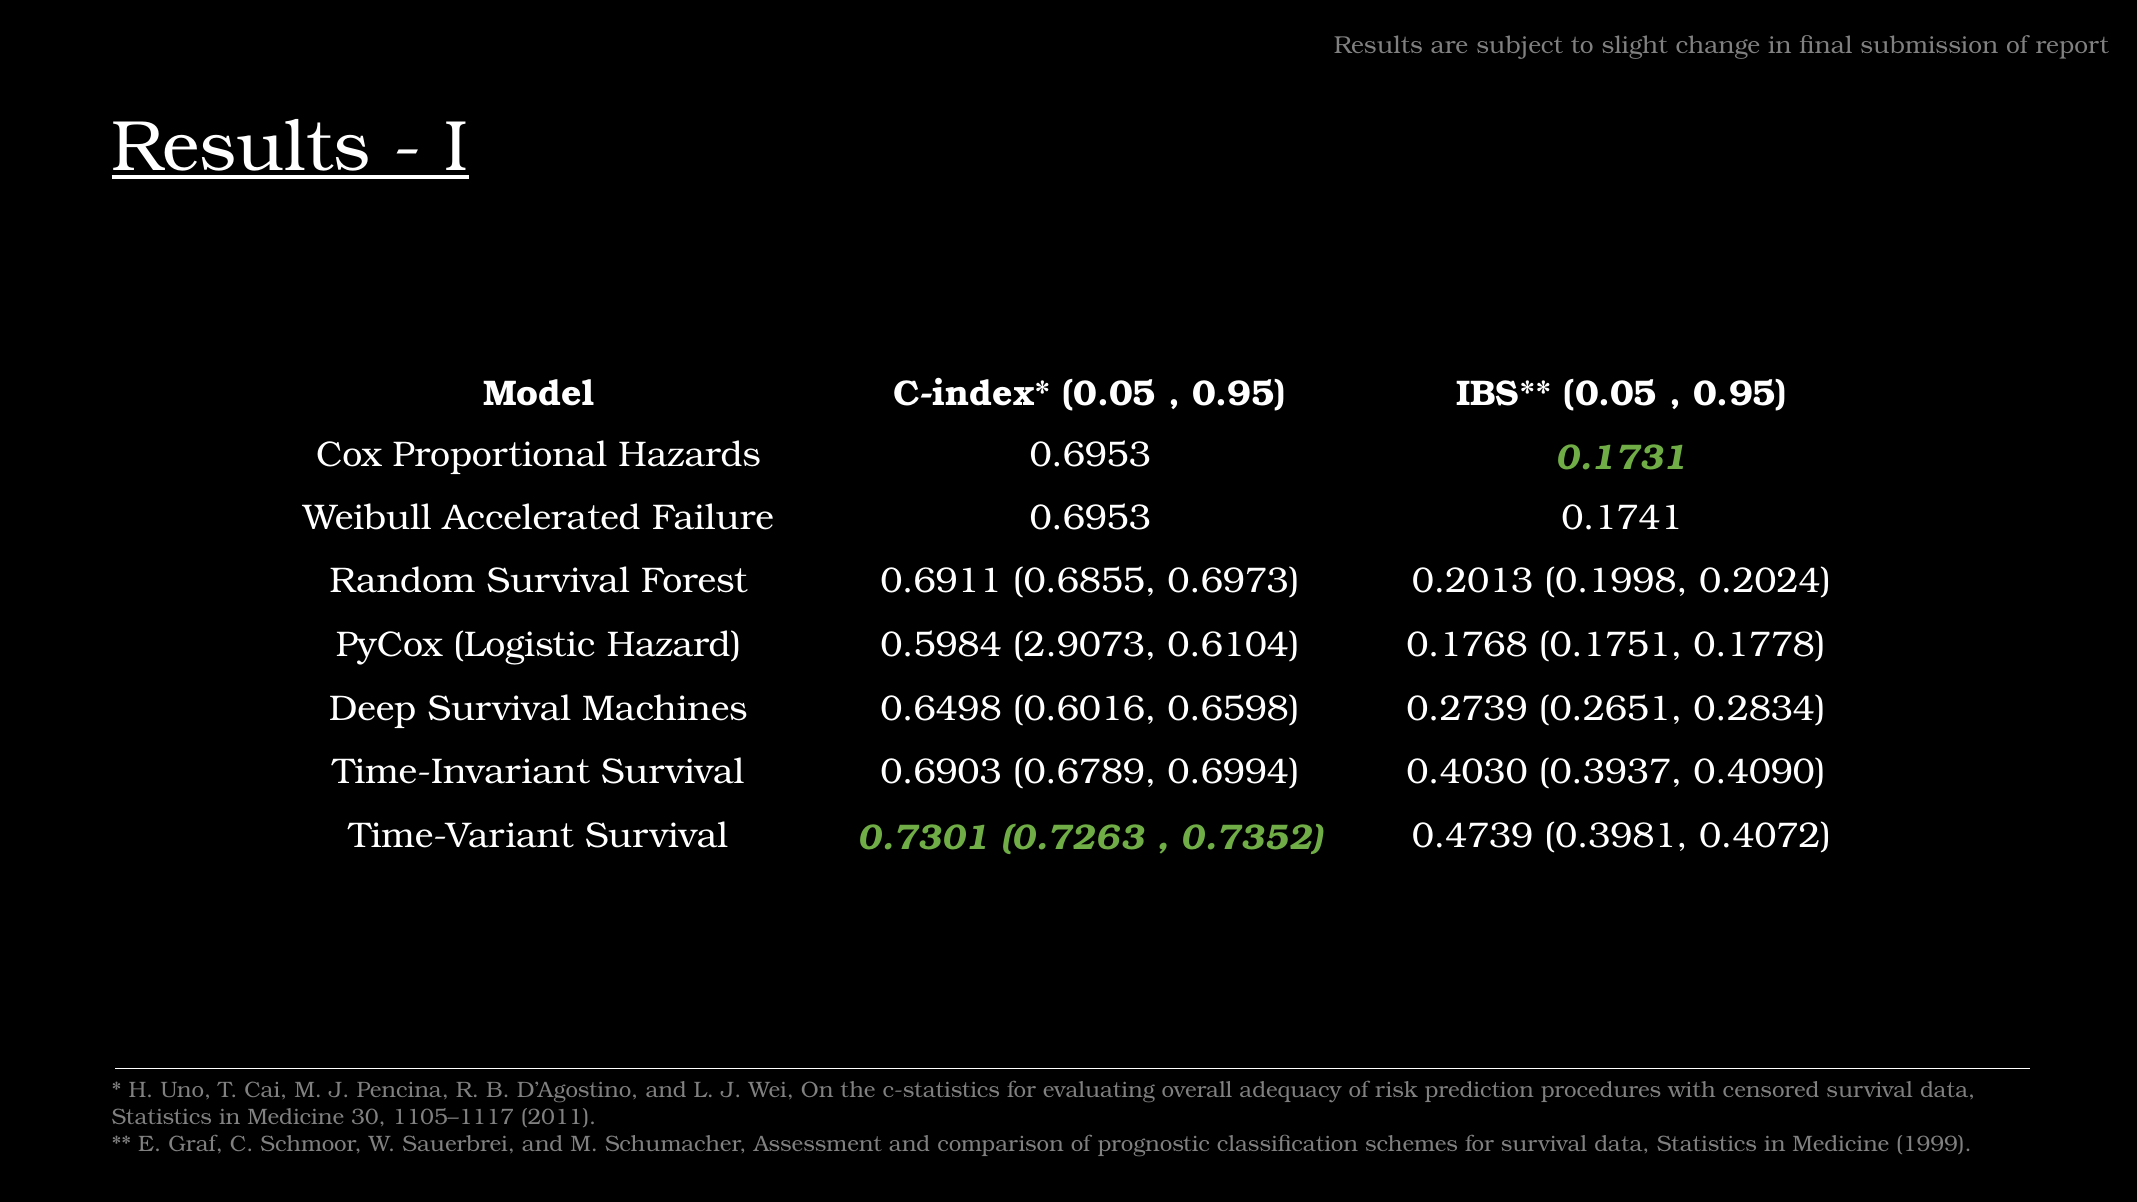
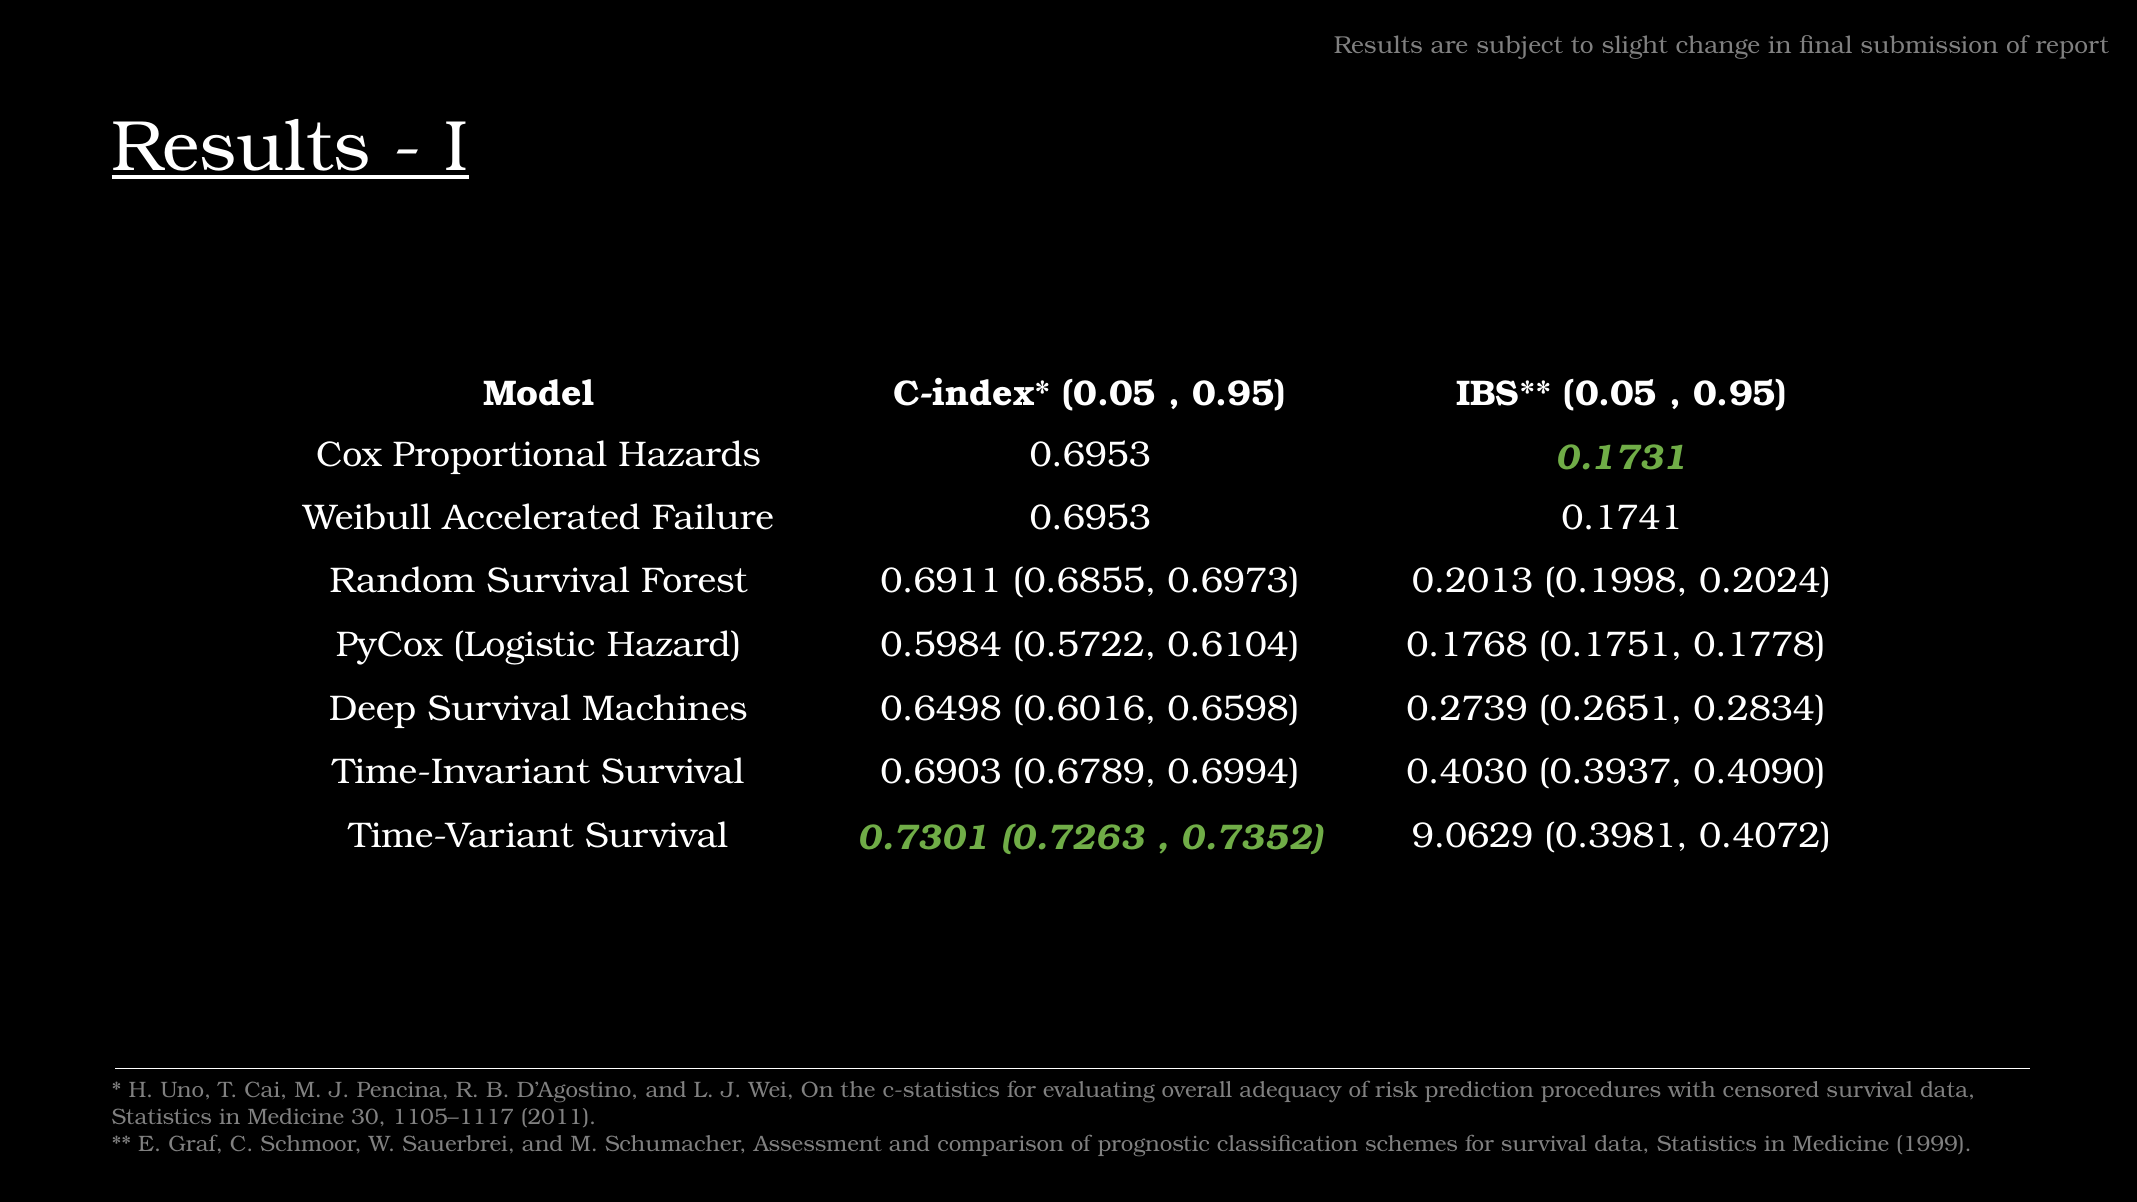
2.9073: 2.9073 -> 0.5722
0.4739: 0.4739 -> 9.0629
